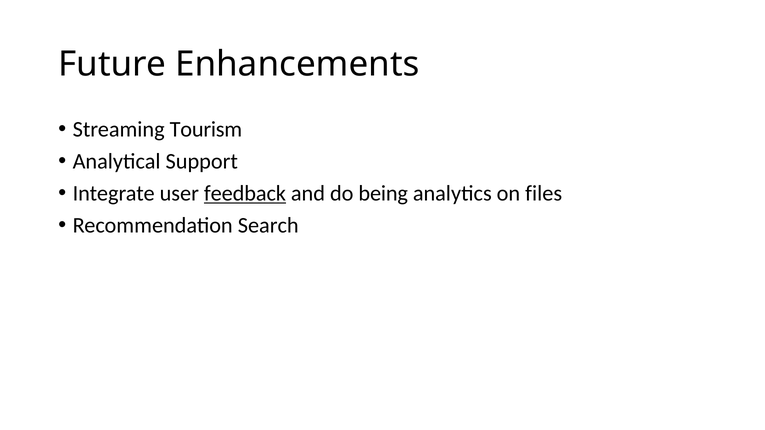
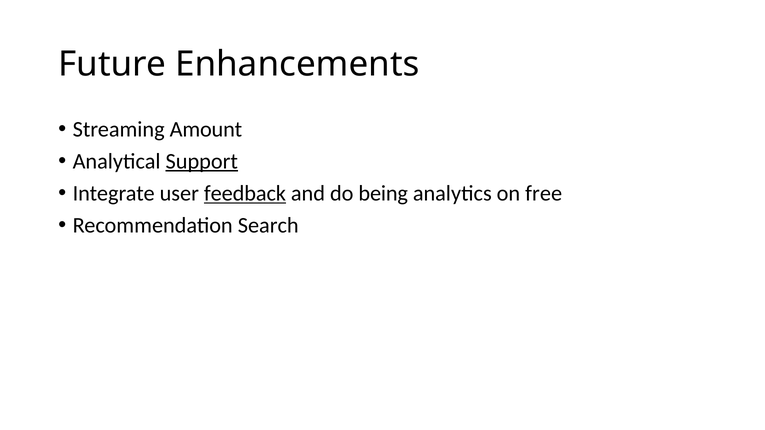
Tourism: Tourism -> Amount
Support underline: none -> present
files: files -> free
